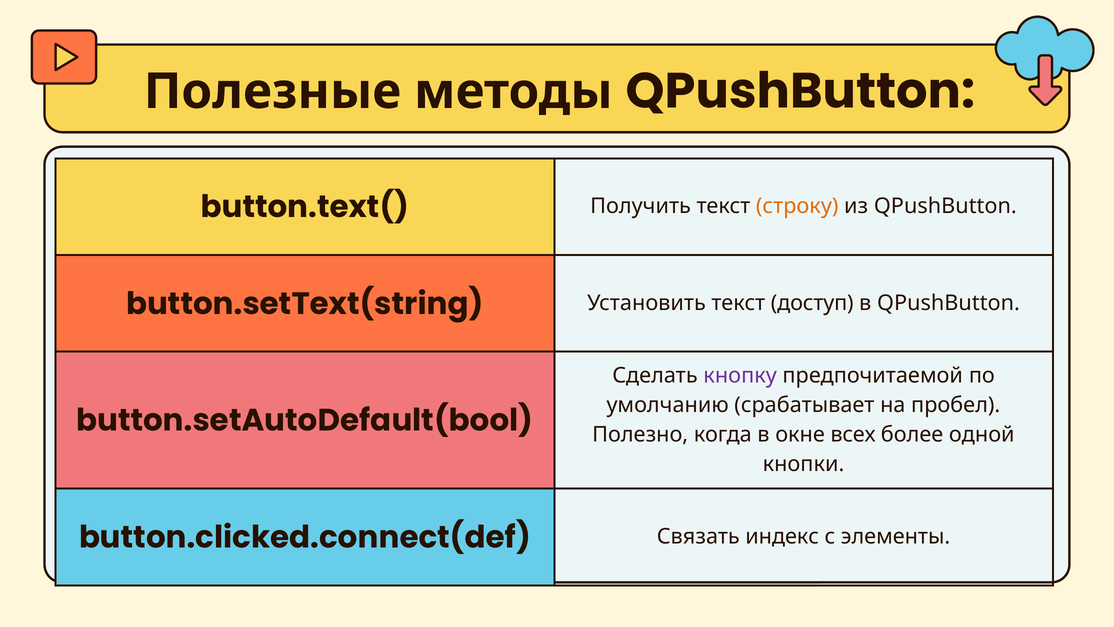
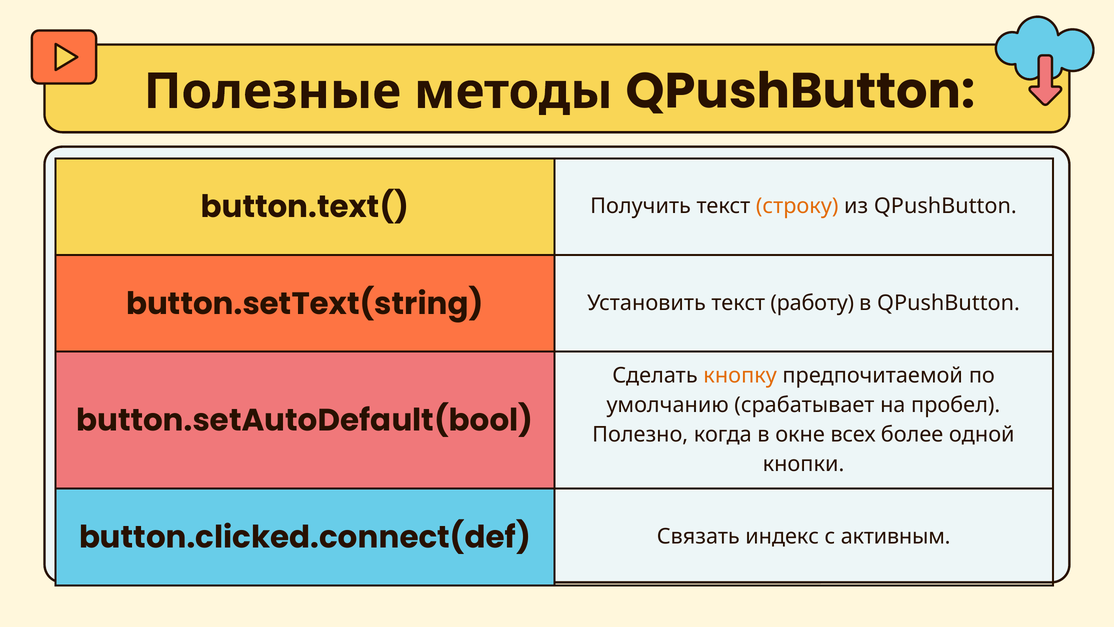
доступ: доступ -> работу
кнопку colour: purple -> orange
элементы: элементы -> активным
